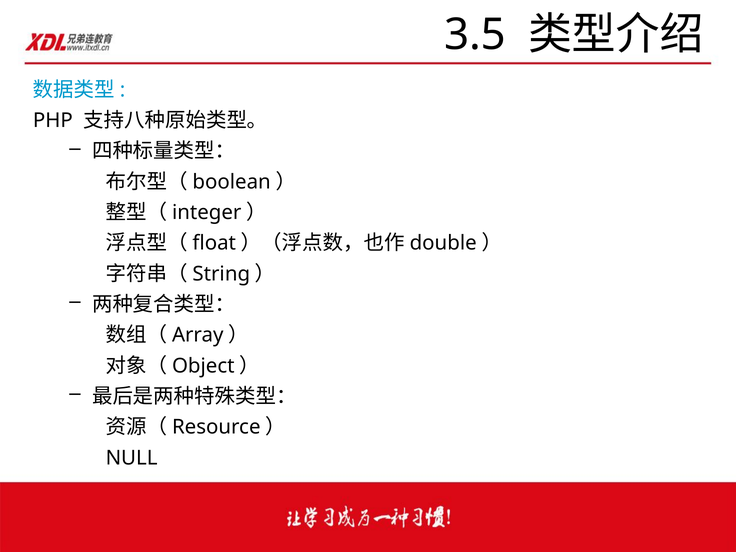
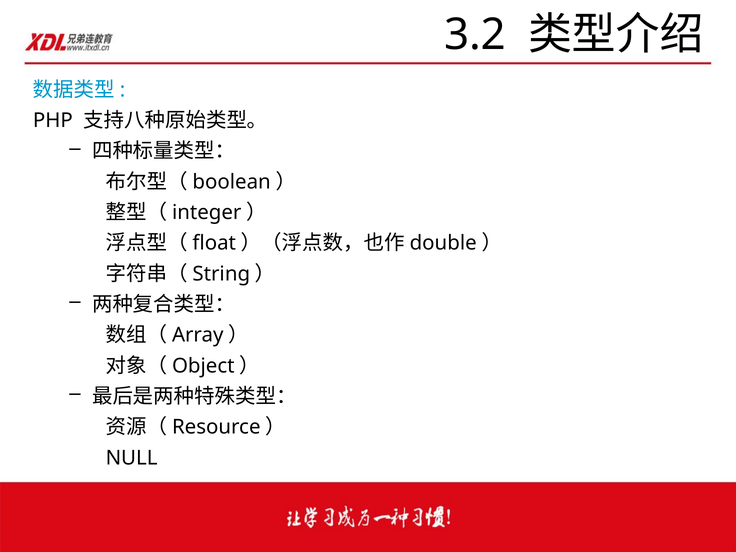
3.5: 3.5 -> 3.2
